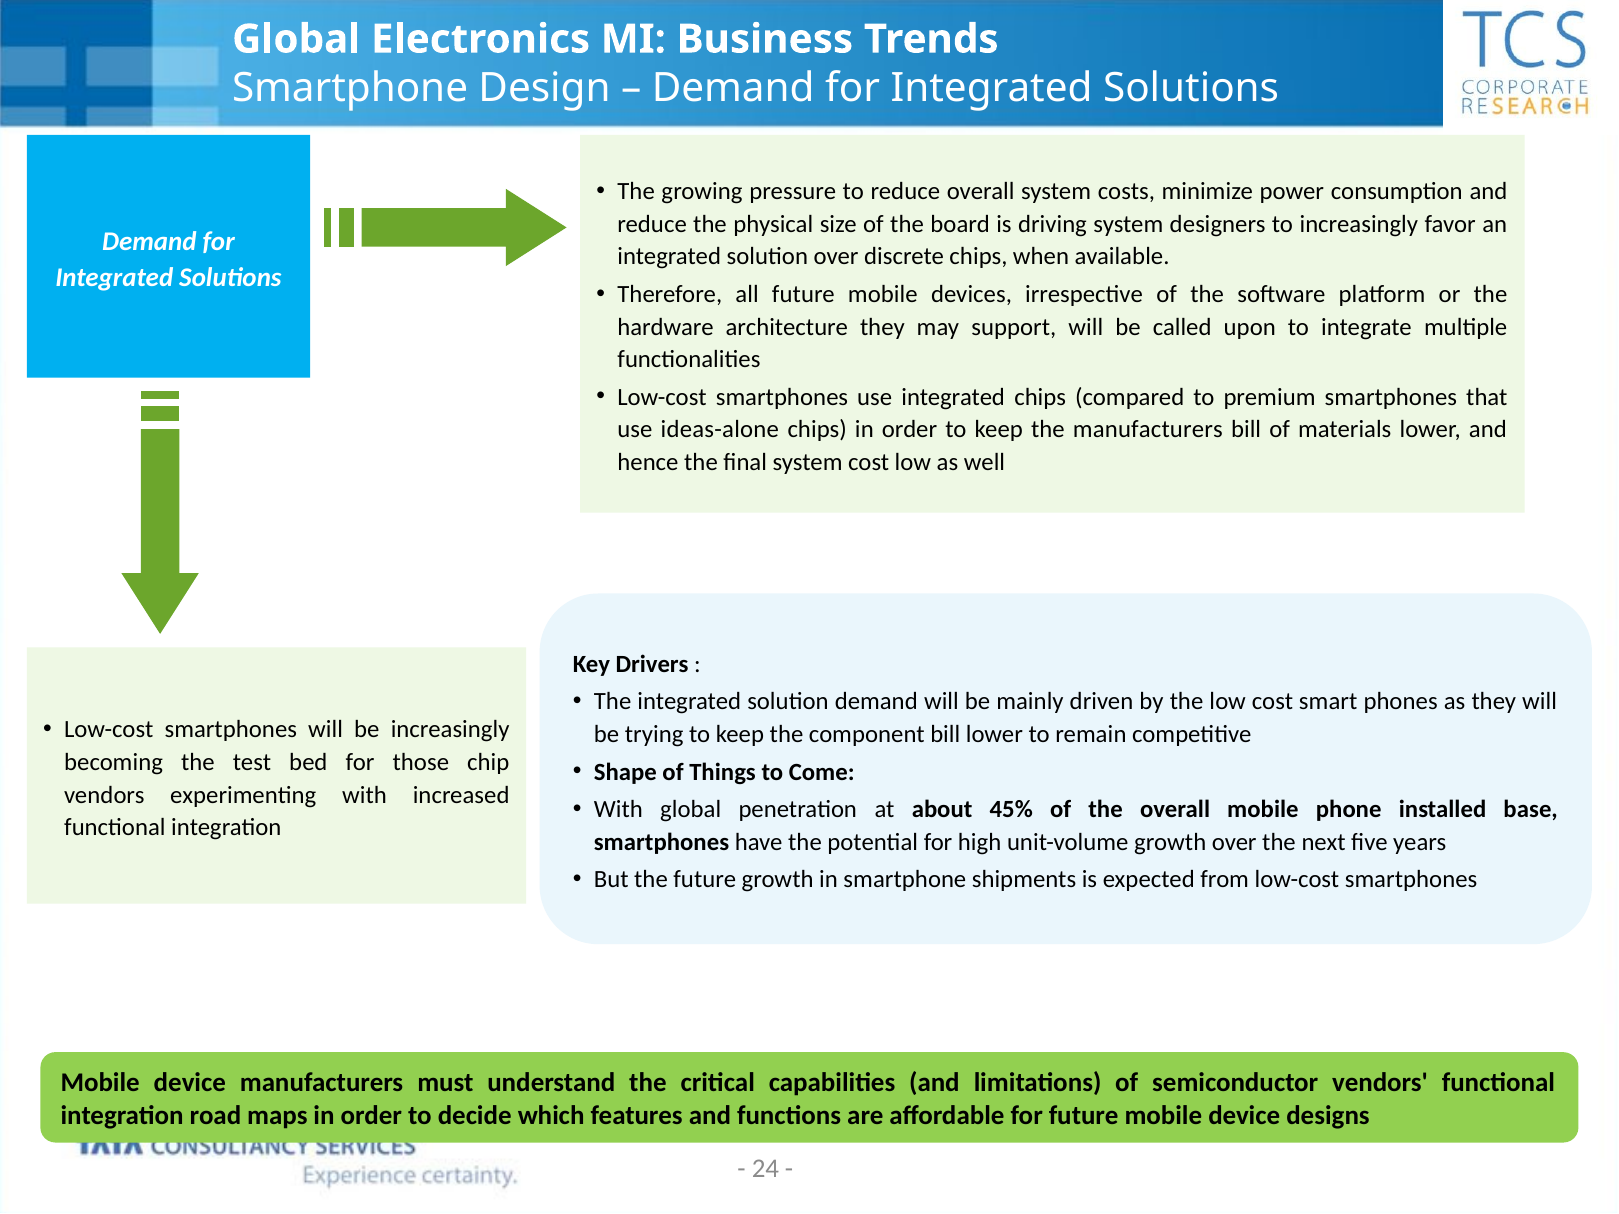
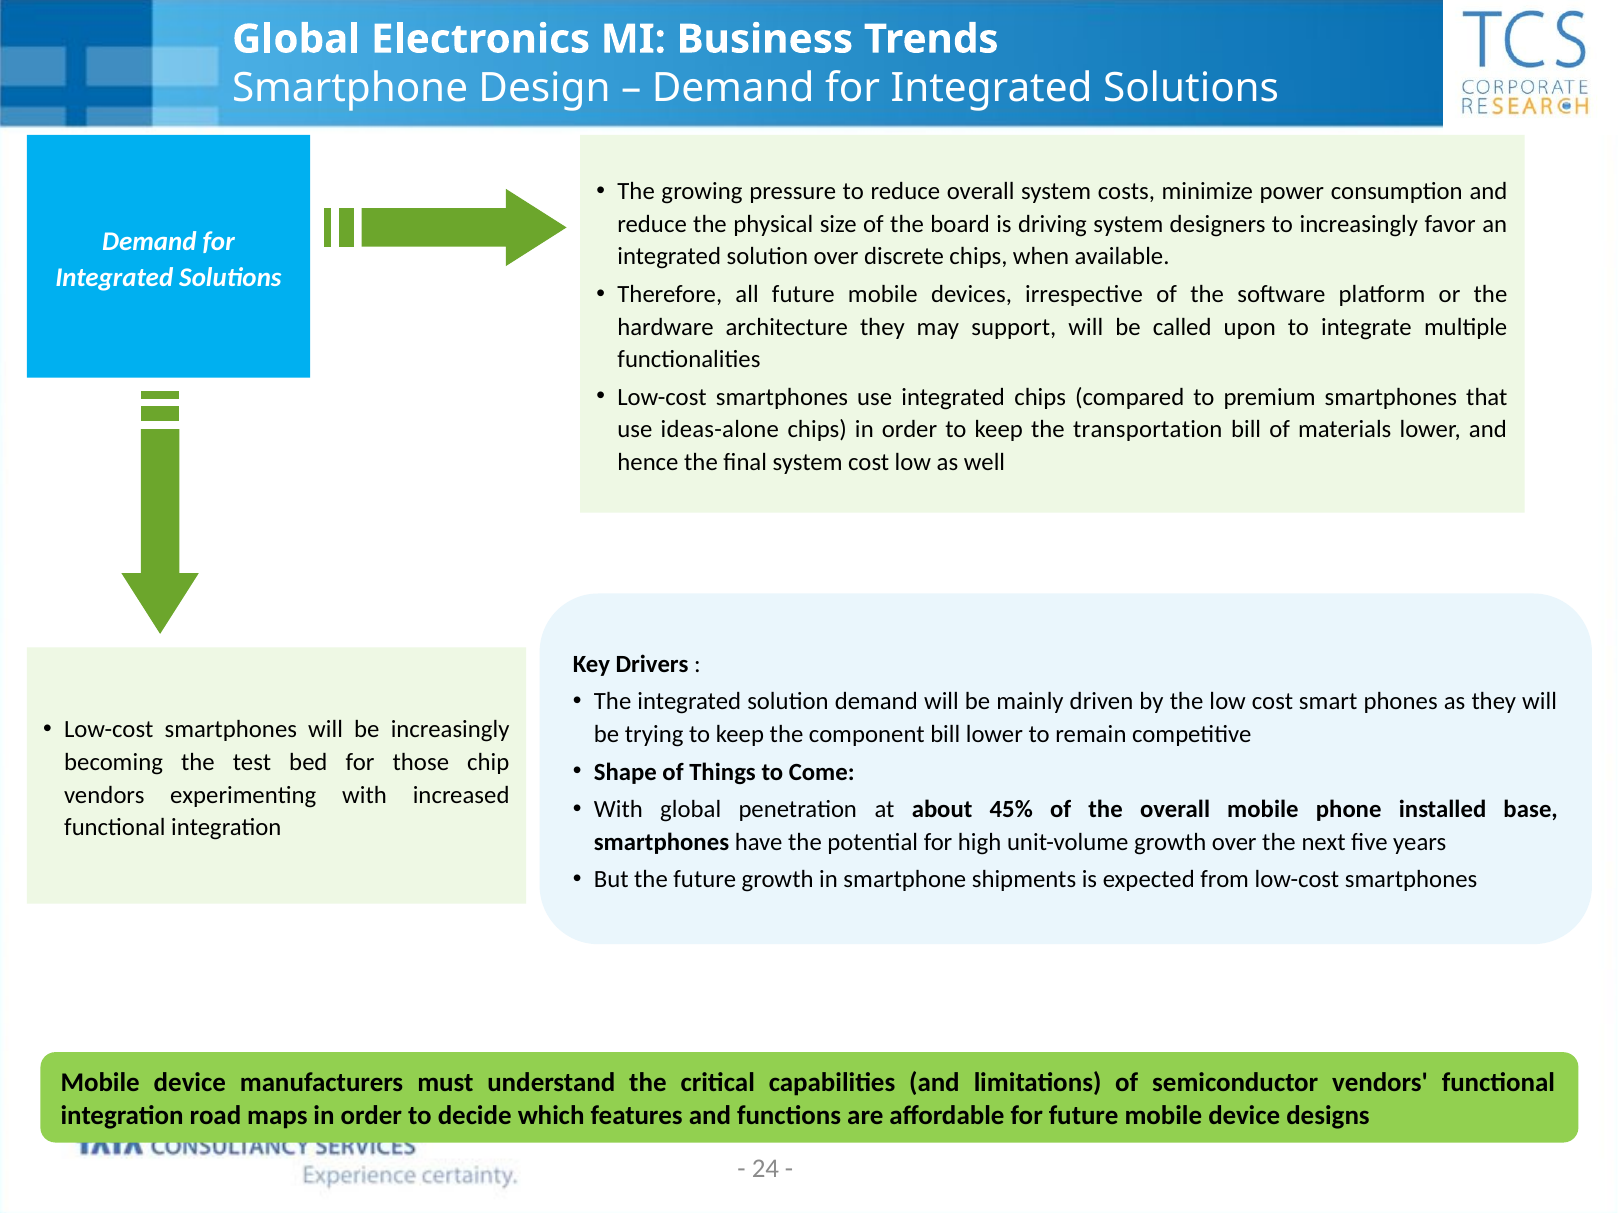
the manufacturers: manufacturers -> transportation
